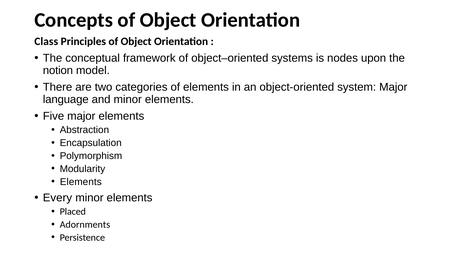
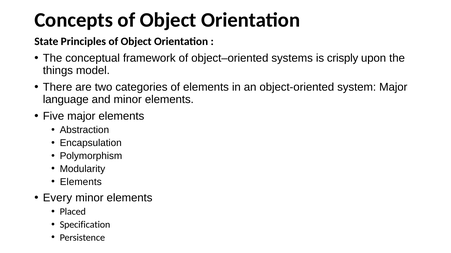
Class: Class -> State
nodes: nodes -> crisply
notion: notion -> things
Adornments: Adornments -> Specification
